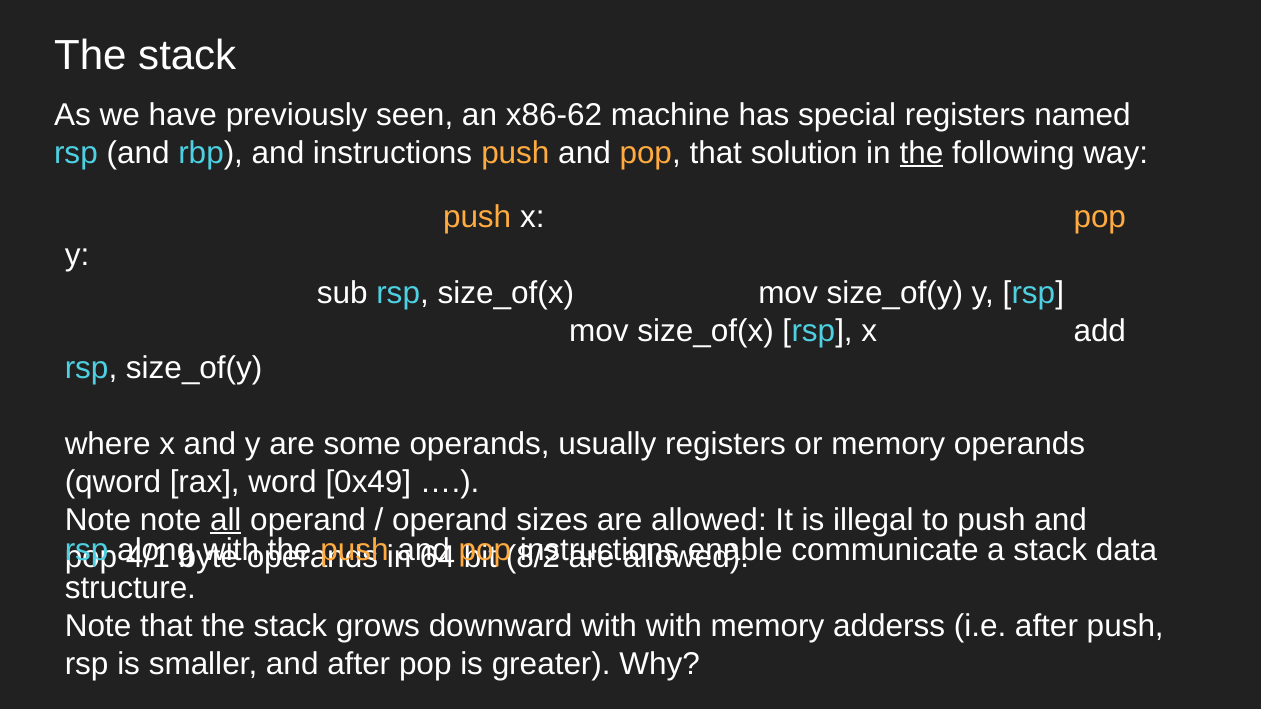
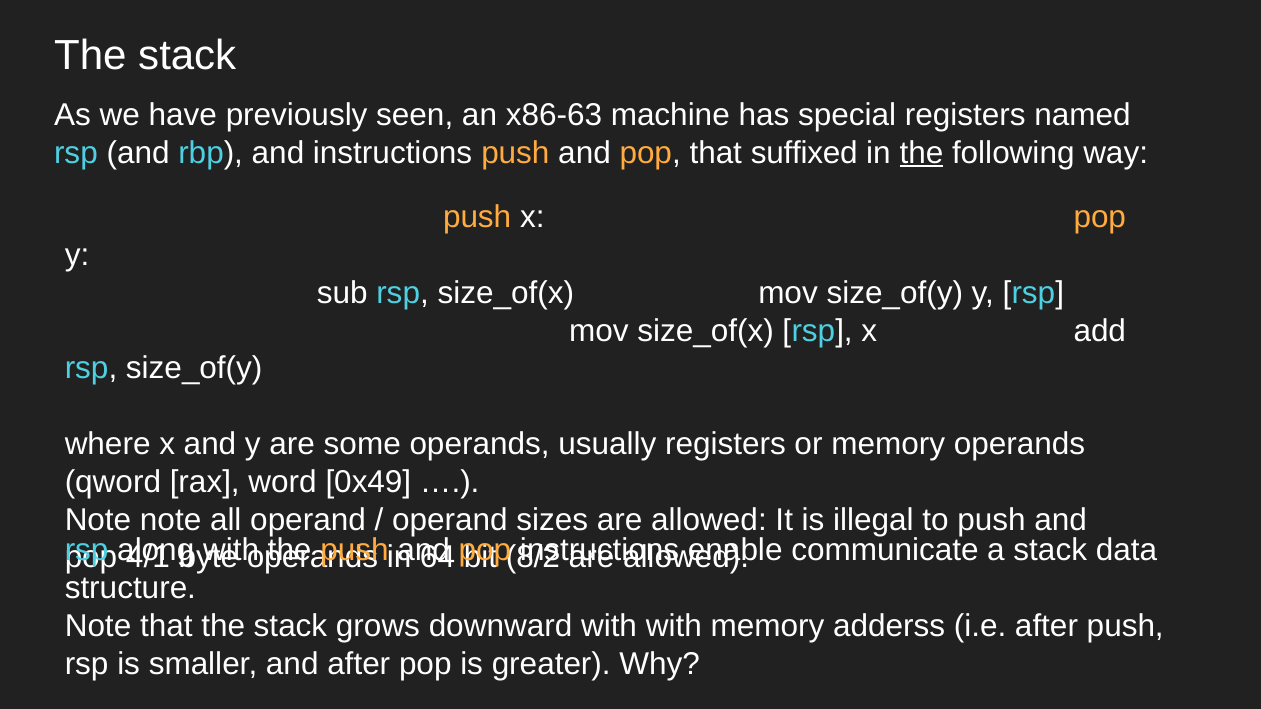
x86-62: x86-62 -> x86-63
solution: solution -> suffixed
all underline: present -> none
